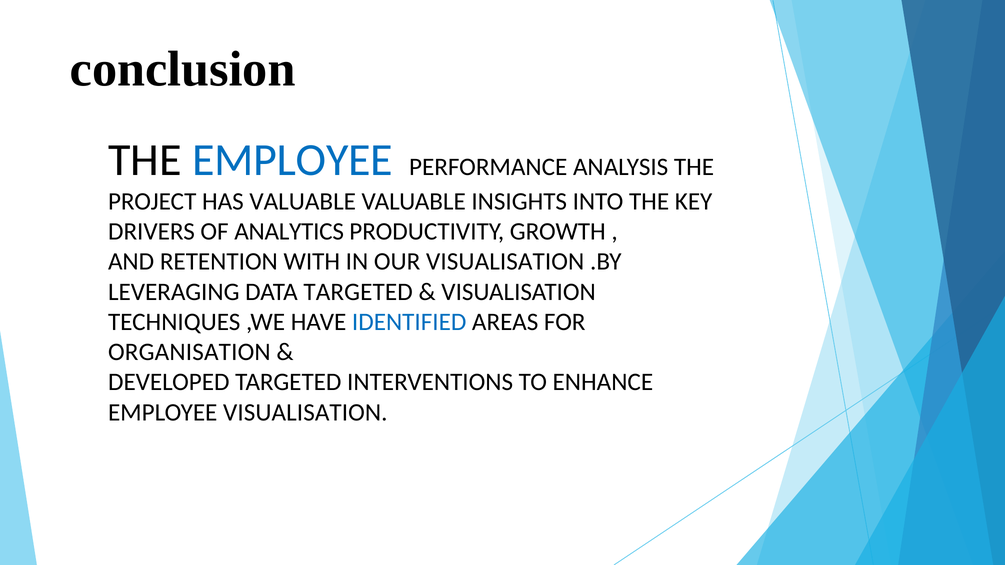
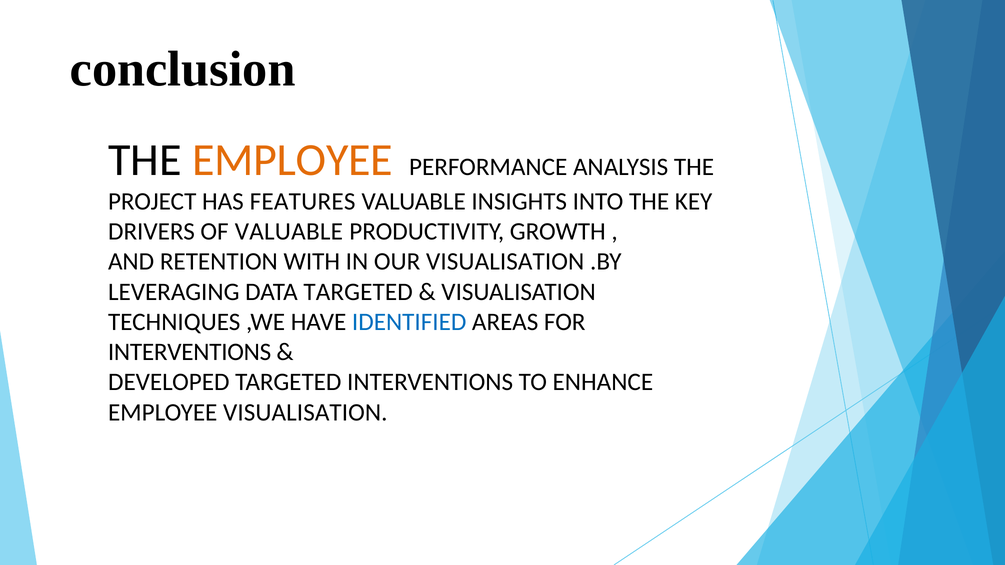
EMPLOYEE at (292, 160) colour: blue -> orange
HAS VALUABLE: VALUABLE -> FEATURES
OF ANALYTICS: ANALYTICS -> VALUABLE
ORGANISATION at (189, 352): ORGANISATION -> INTERVENTIONS
